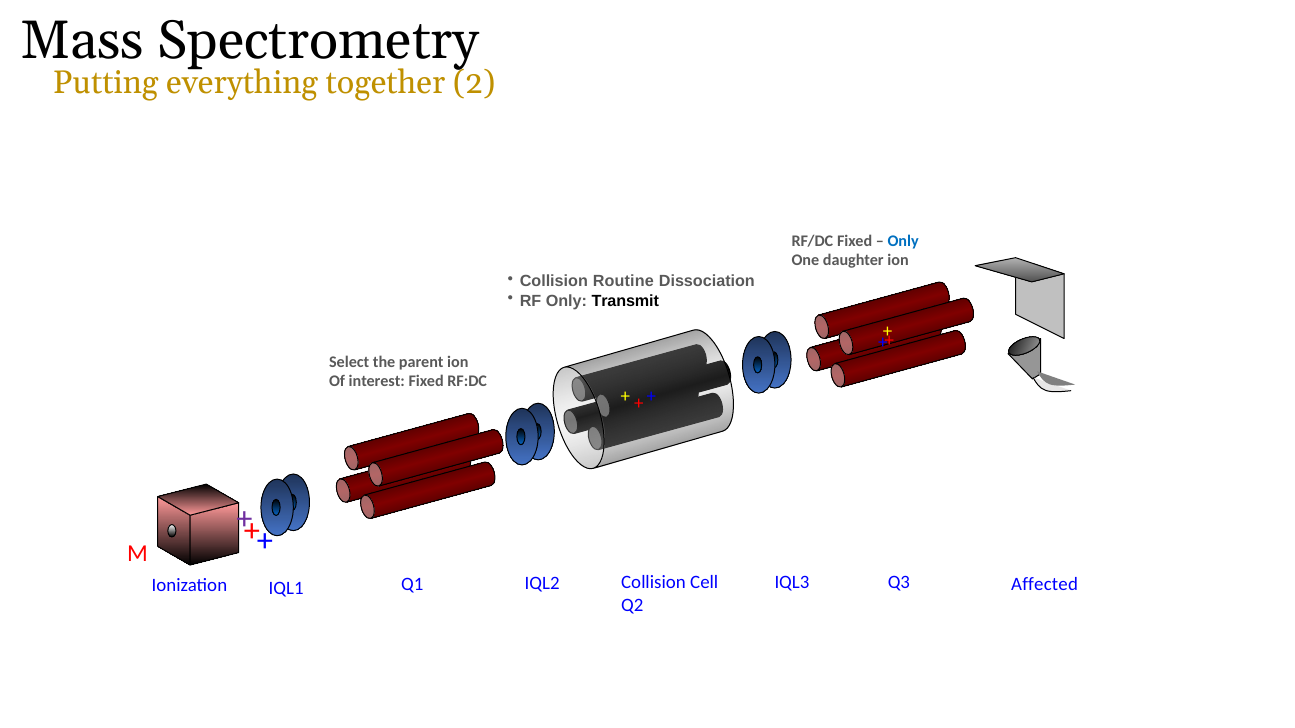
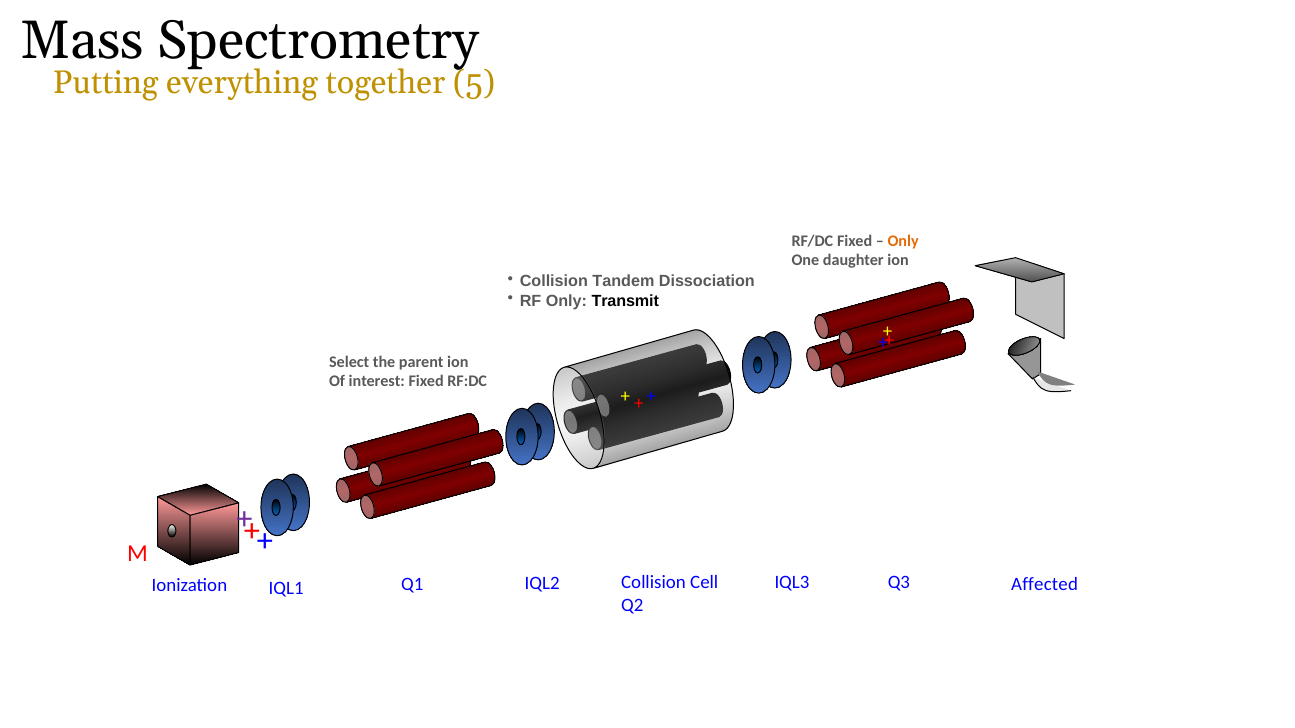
2: 2 -> 5
Only at (903, 241) colour: blue -> orange
Routine: Routine -> Tandem
